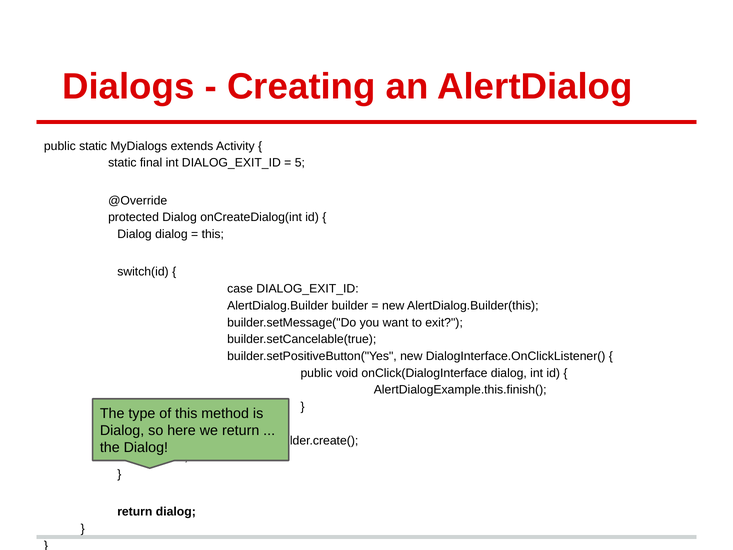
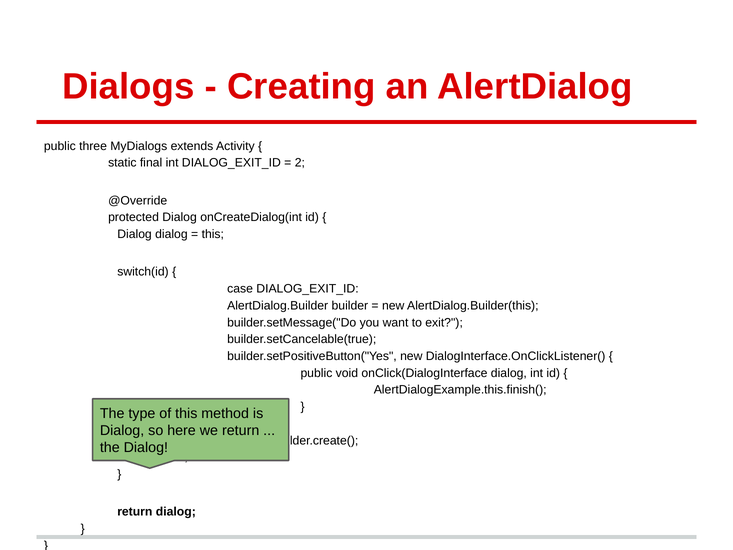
public static: static -> three
5: 5 -> 2
